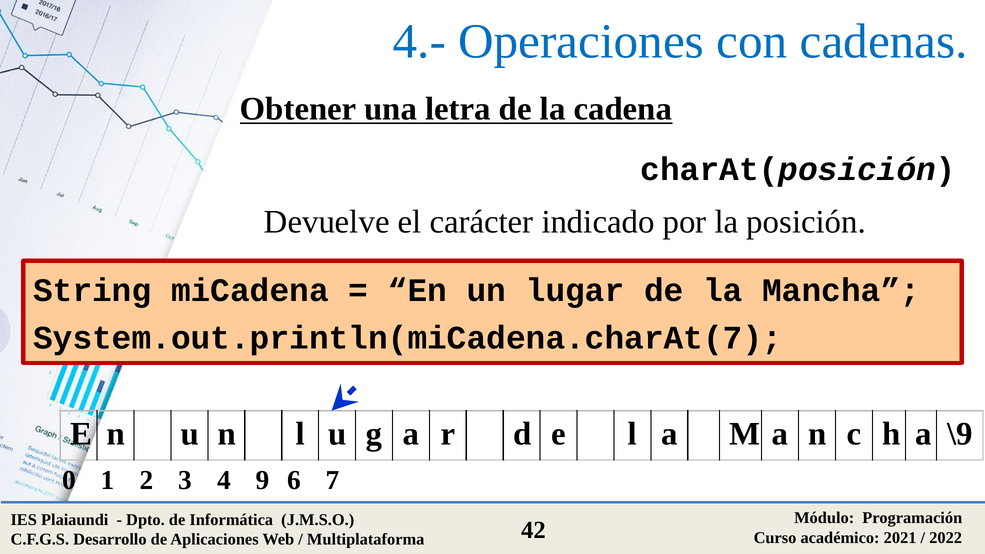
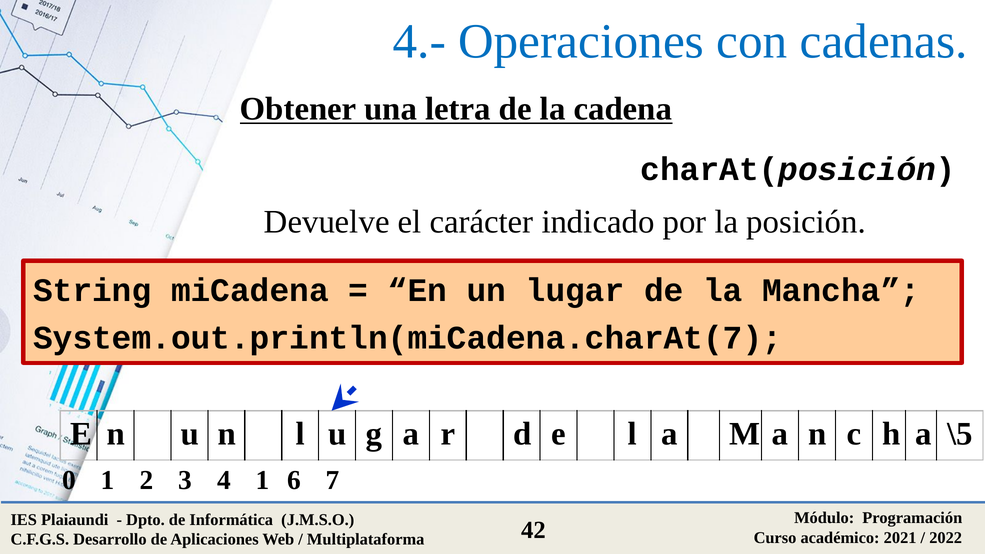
\9: \9 -> \5
4 9: 9 -> 1
